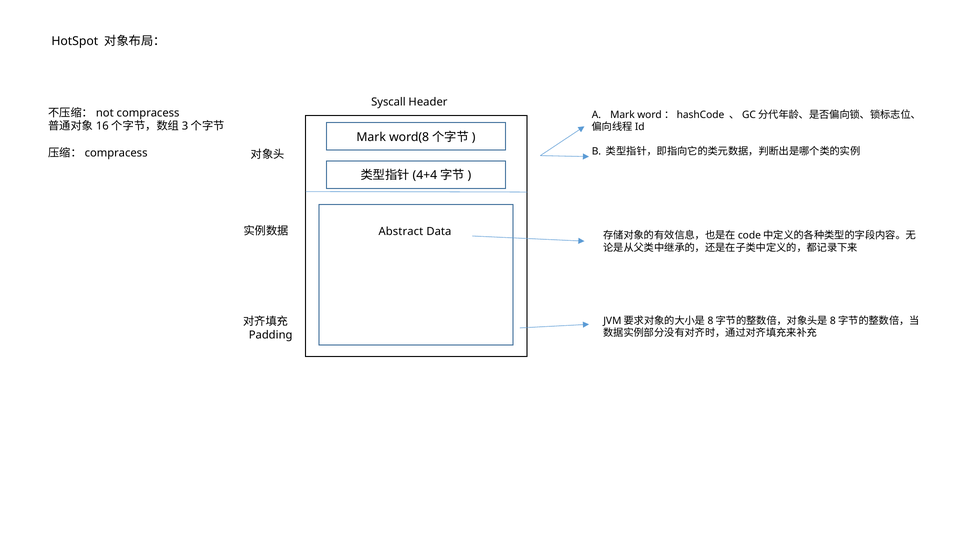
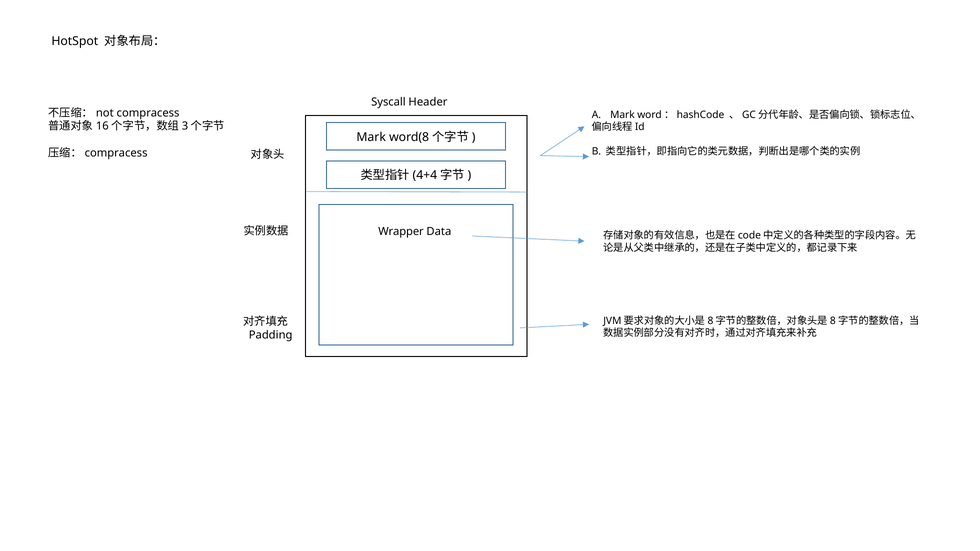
Abstract: Abstract -> Wrapper
